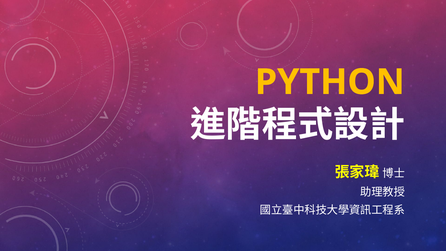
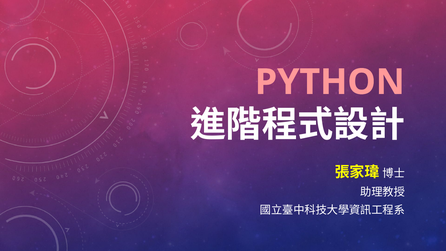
PYTHON colour: yellow -> pink
